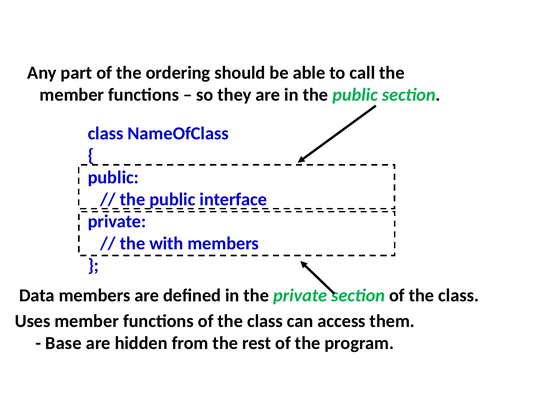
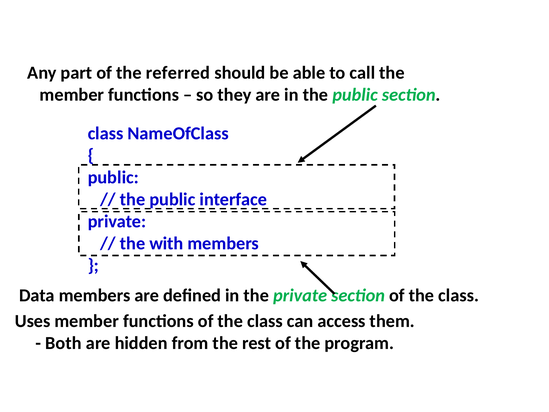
ordering: ordering -> referred
Base: Base -> Both
